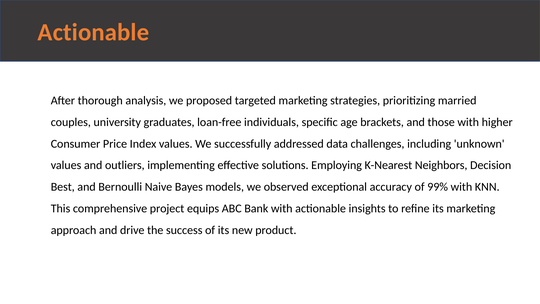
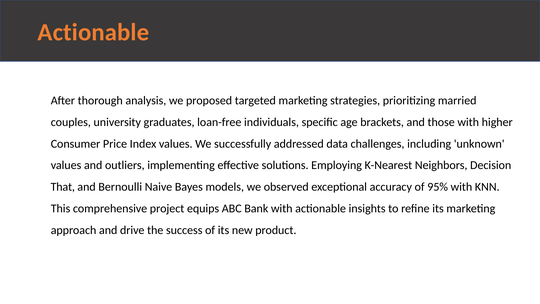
Best: Best -> That
99%: 99% -> 95%
